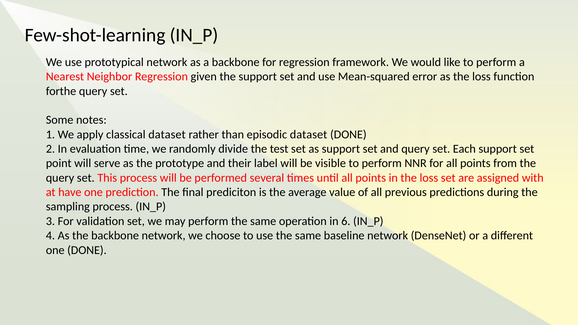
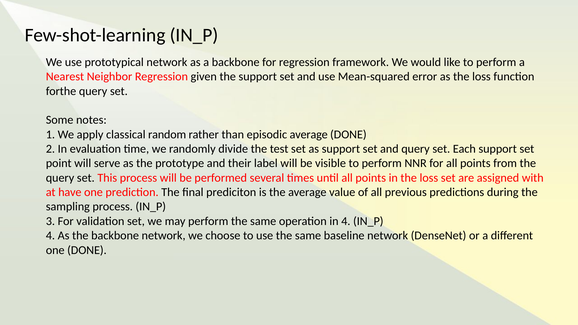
classical dataset: dataset -> random
episodic dataset: dataset -> average
in 6: 6 -> 4
